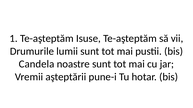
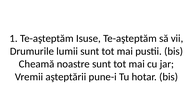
Candela: Candela -> Cheamă
